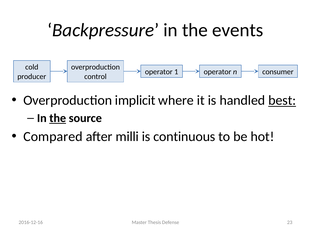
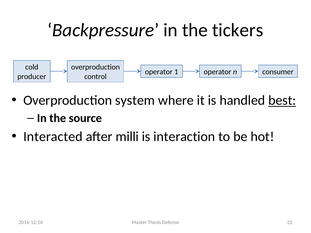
events: events -> tickers
implicit: implicit -> system
the at (58, 118) underline: present -> none
Compared: Compared -> Interacted
continuous: continuous -> interaction
